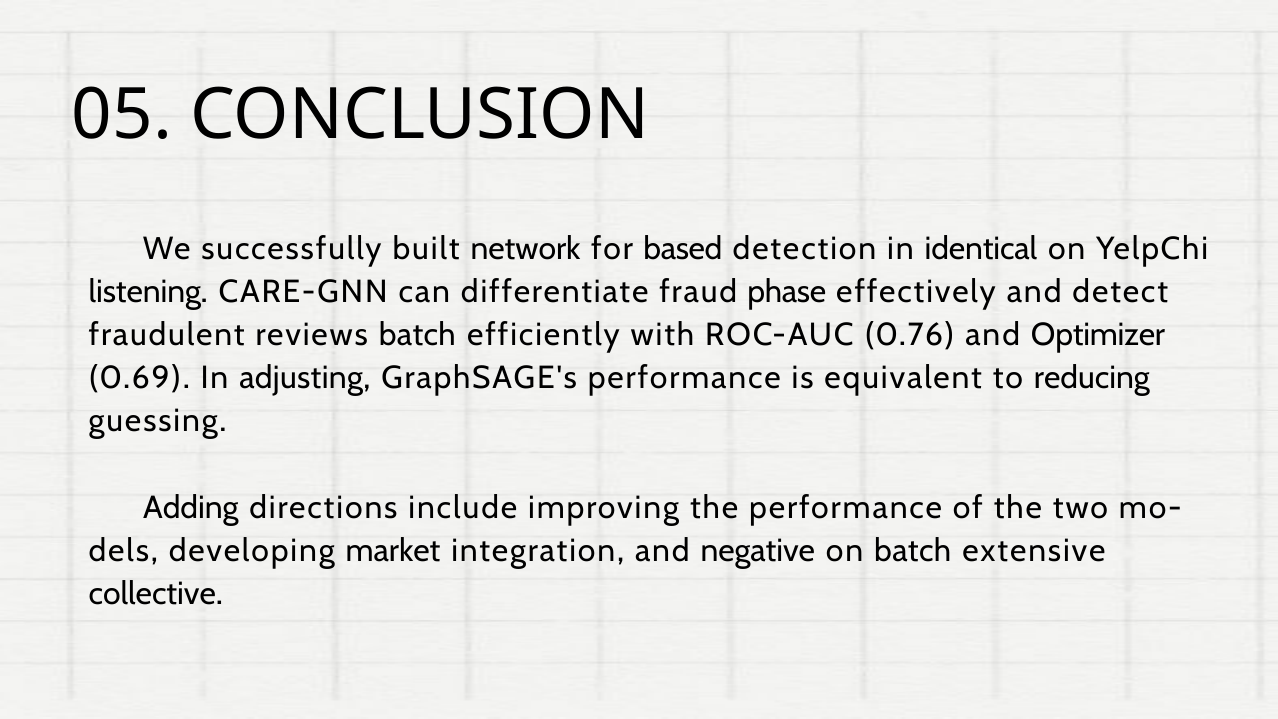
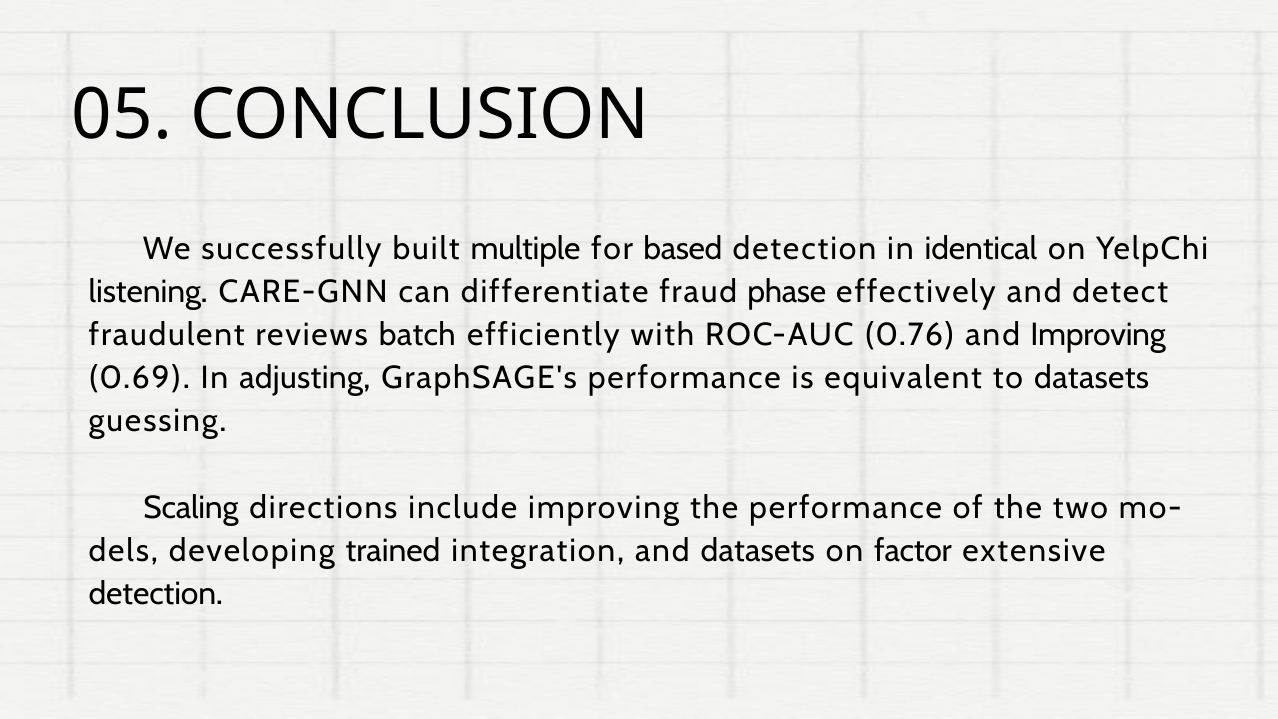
network: network -> multiple
and Optimizer: Optimizer -> Improving
to reducing: reducing -> datasets
Adding: Adding -> Scaling
market: market -> trained
and negative: negative -> datasets
on batch: batch -> factor
collective at (156, 594): collective -> detection
